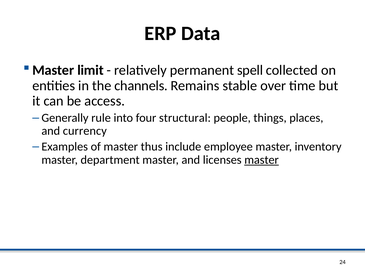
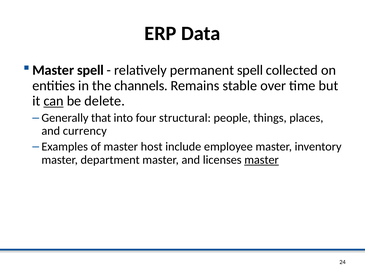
Master limit: limit -> spell
can underline: none -> present
access: access -> delete
rule: rule -> that
thus: thus -> host
